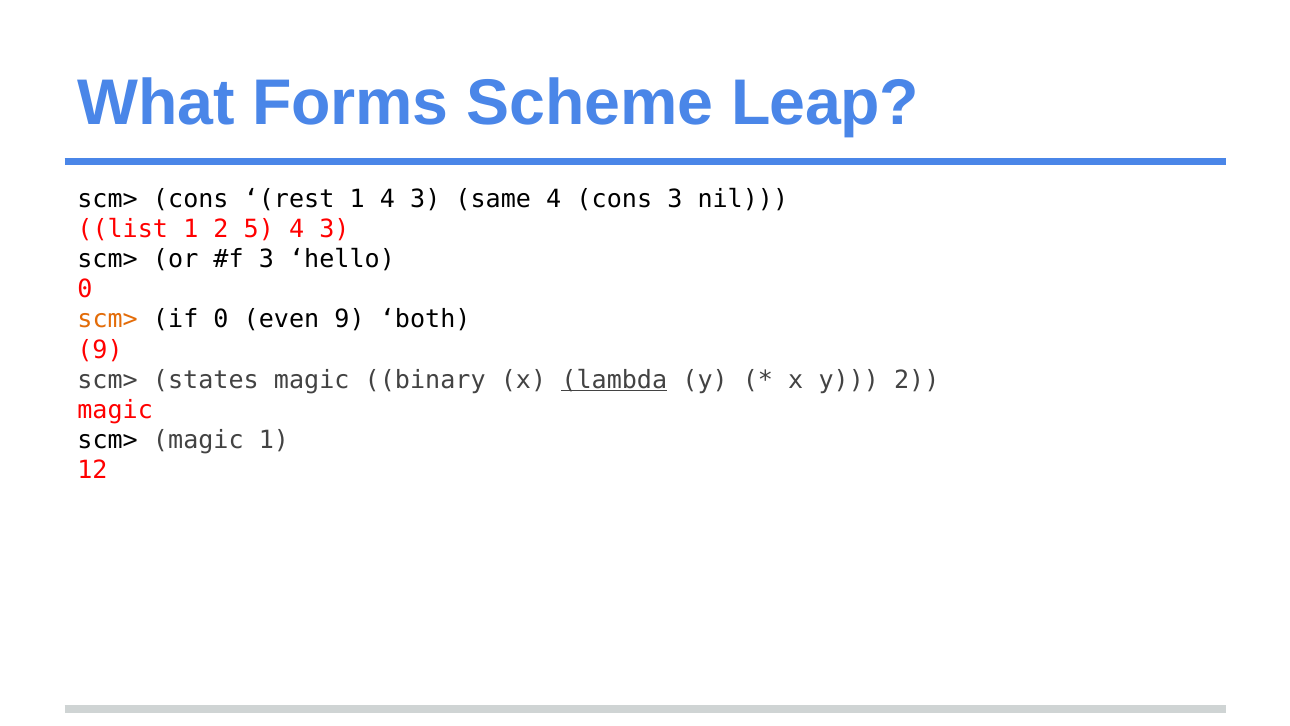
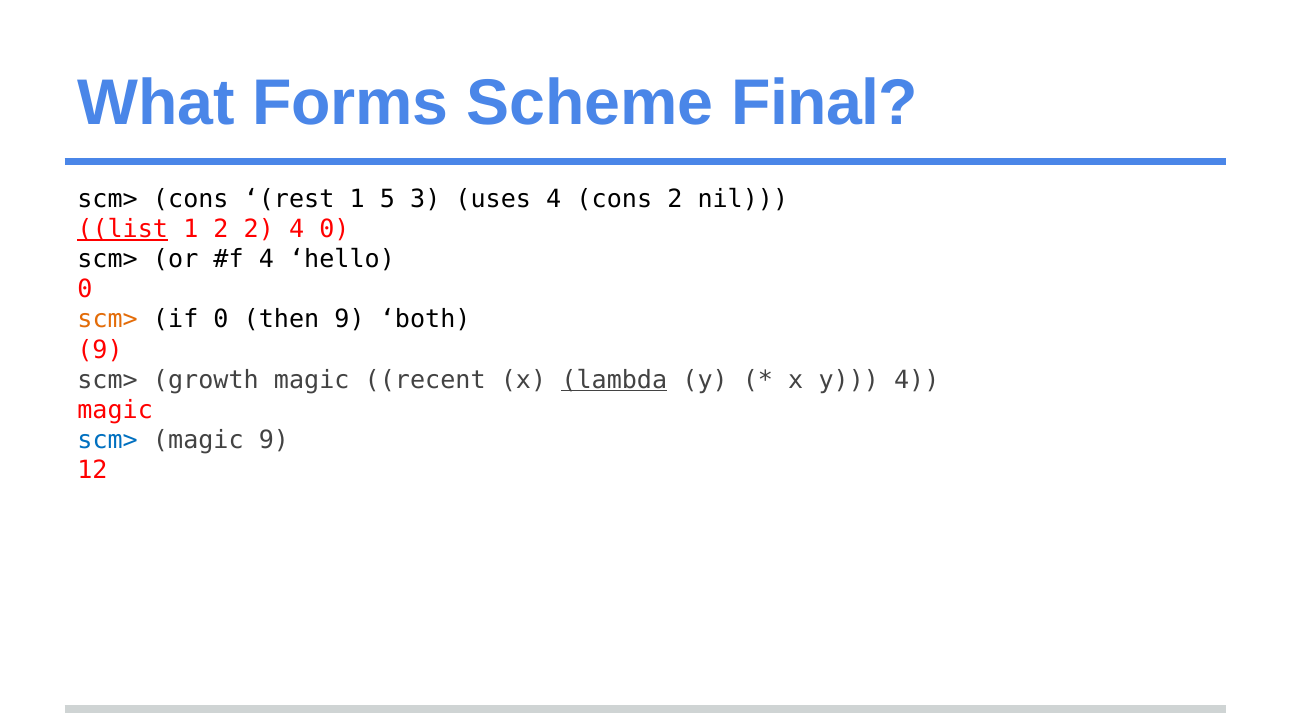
Leap: Leap -> Final
1 4: 4 -> 5
same: same -> uses
cons 3: 3 -> 2
list underline: none -> present
2 5: 5 -> 2
3 at (335, 229): 3 -> 0
3 at (266, 259): 3 -> 4
even: even -> then
states: states -> growth
binary: binary -> recent
y 2: 2 -> 4
scm> at (108, 440) colour: black -> blue
magic 1: 1 -> 9
